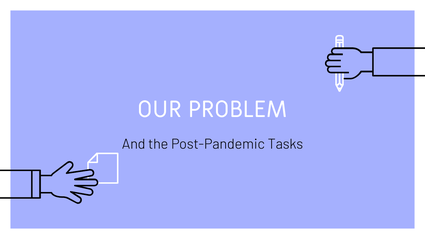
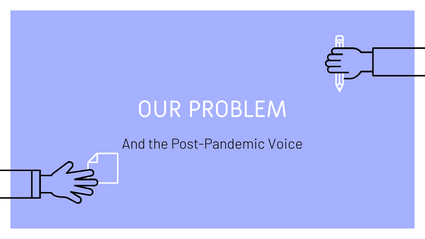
Tasks: Tasks -> Voice
